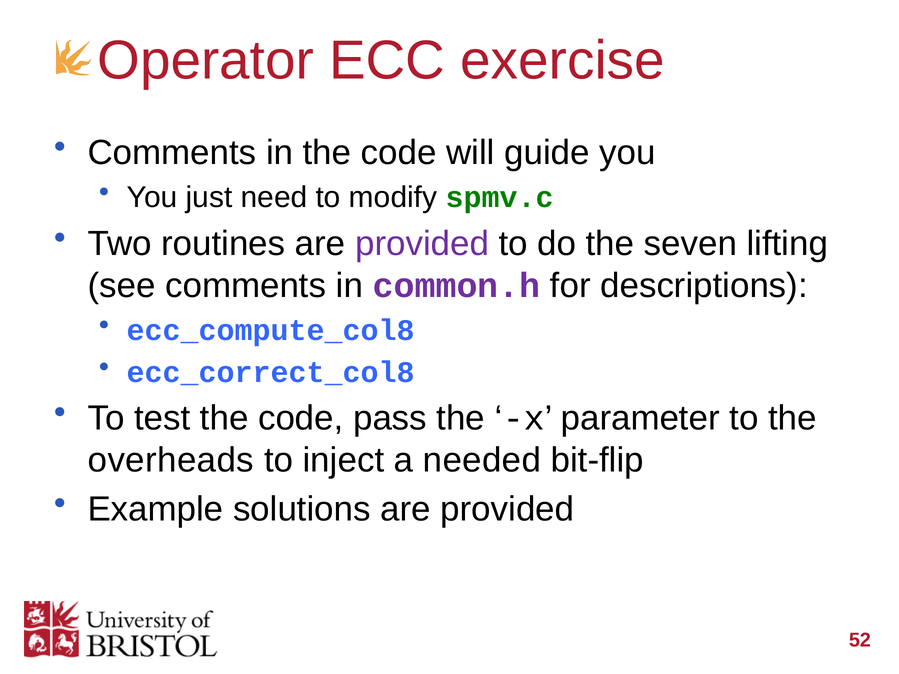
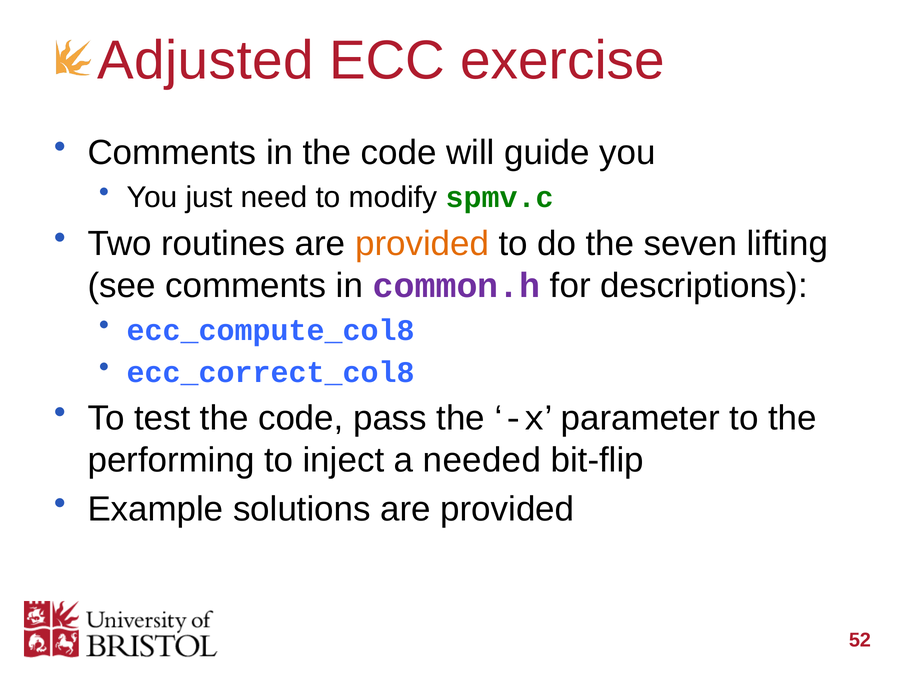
Operator: Operator -> Adjusted
provided at (422, 244) colour: purple -> orange
overheads: overheads -> performing
